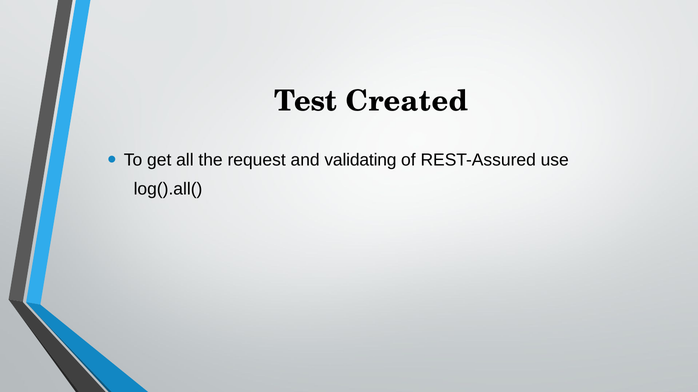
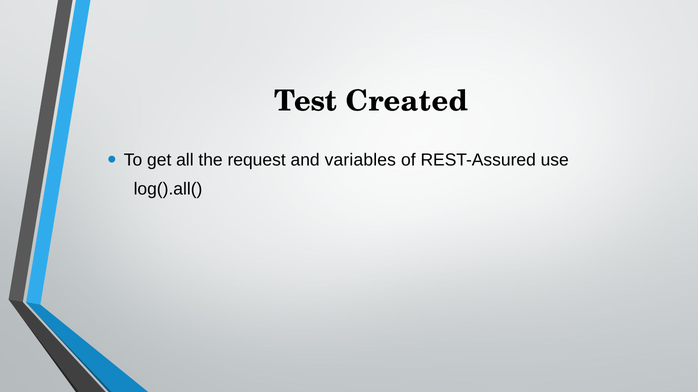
validating: validating -> variables
